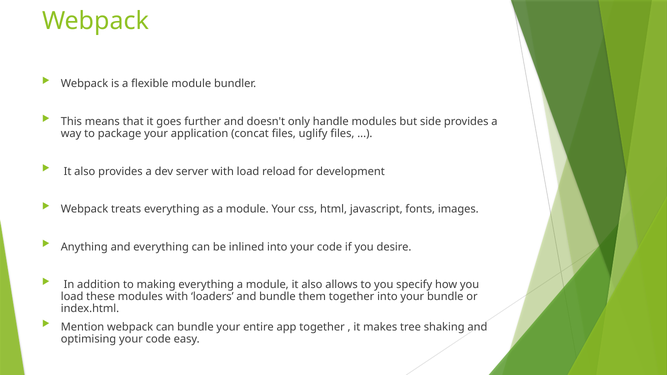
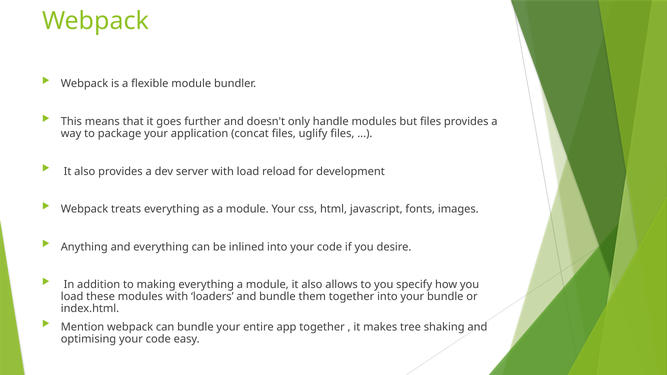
but side: side -> files
